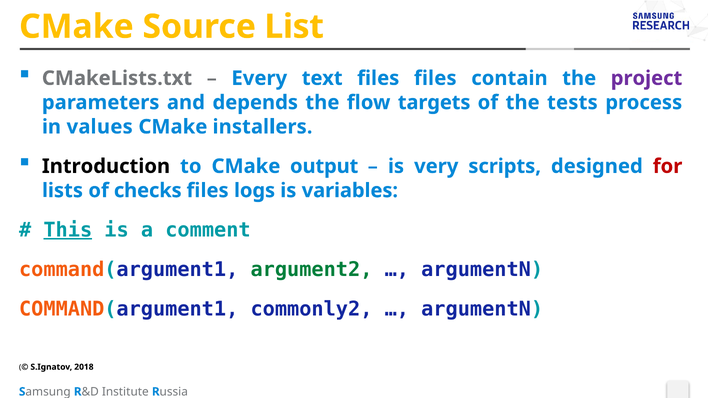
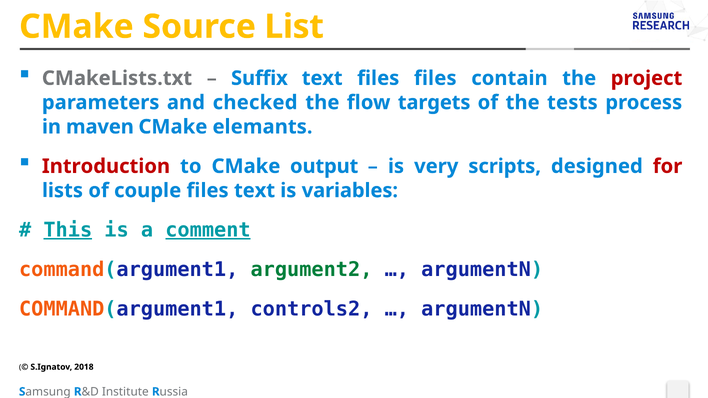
Every: Every -> Suffix
project colour: purple -> red
depends: depends -> checked
values: values -> maven
installers: installers -> elemants
Introduction colour: black -> red
checks: checks -> couple
files logs: logs -> text
comment underline: none -> present
commonly2: commonly2 -> controls2
